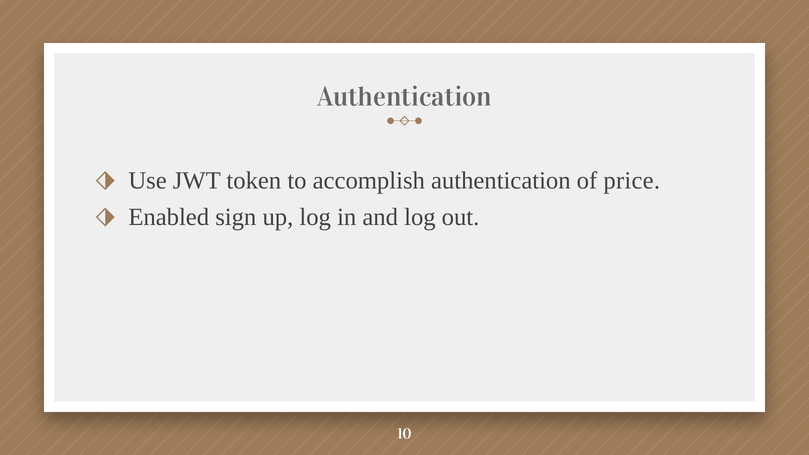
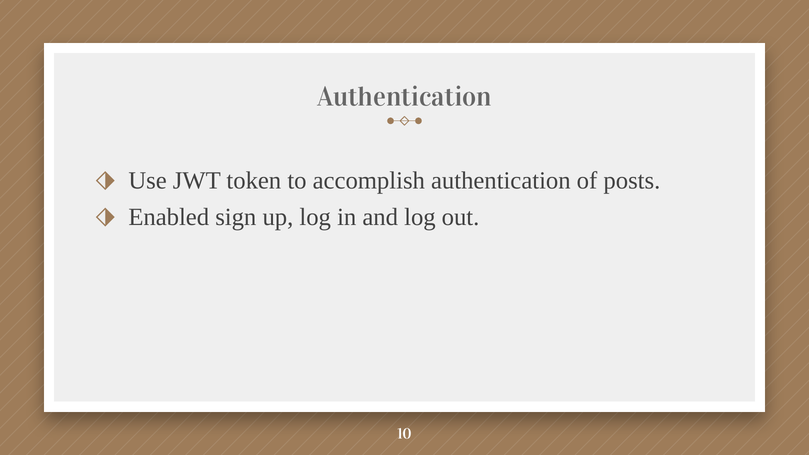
price: price -> posts
